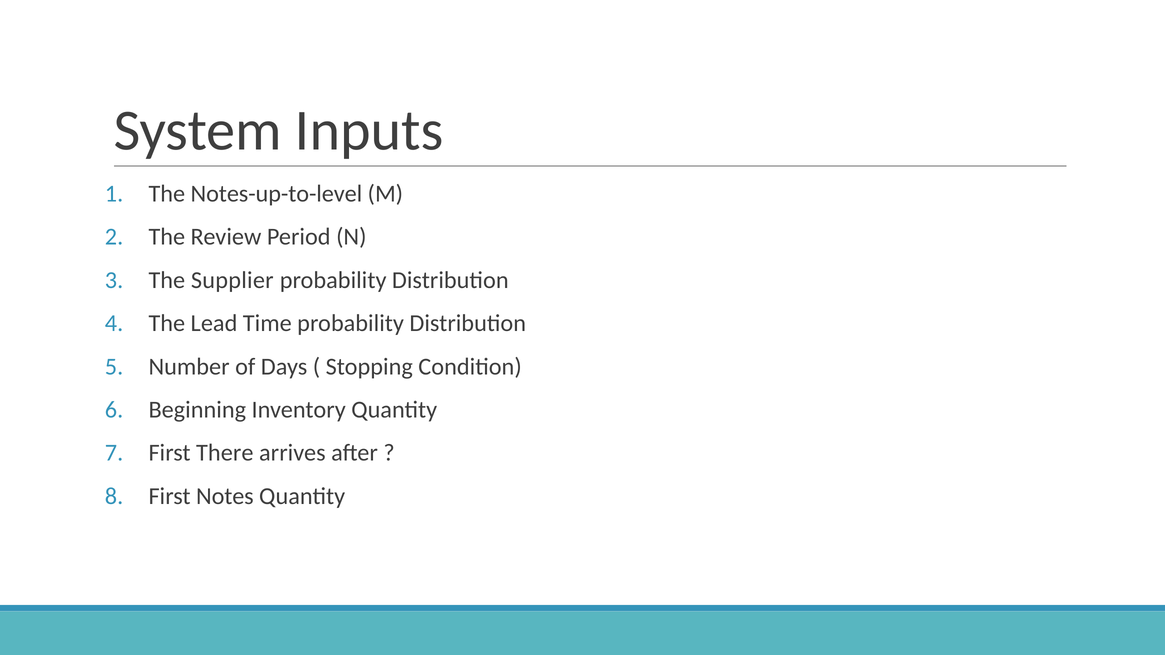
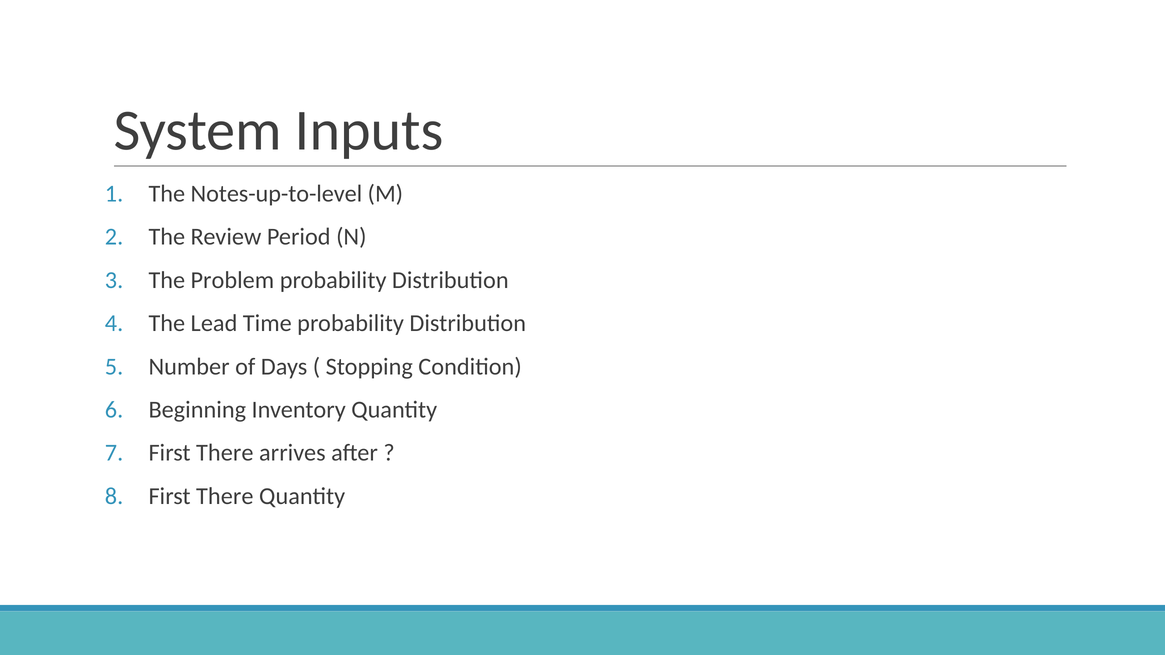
Supplier: Supplier -> Problem
Notes at (225, 496): Notes -> There
